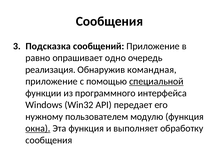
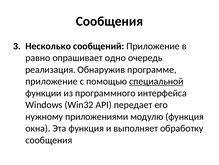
Подсказка: Подсказка -> Несколько
командная: командная -> программе
пользователем: пользователем -> приложениями
окна underline: present -> none
